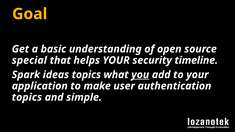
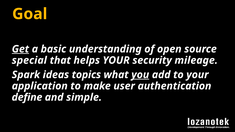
Get underline: none -> present
timeline: timeline -> mileage
topics at (27, 97): topics -> define
